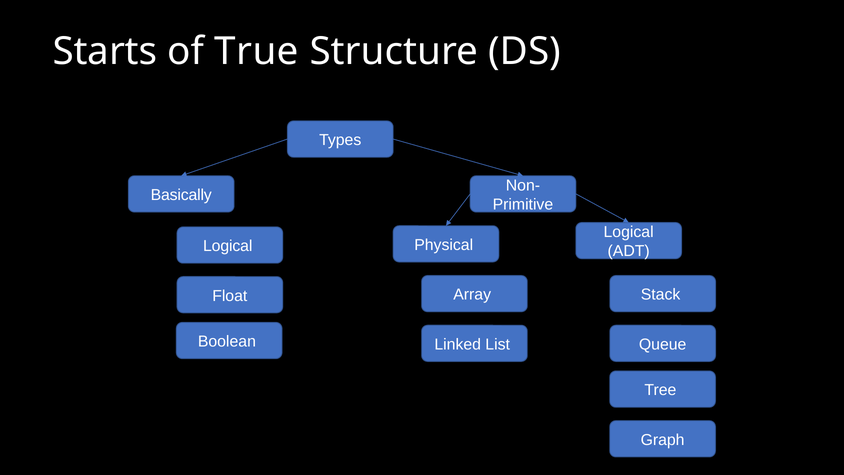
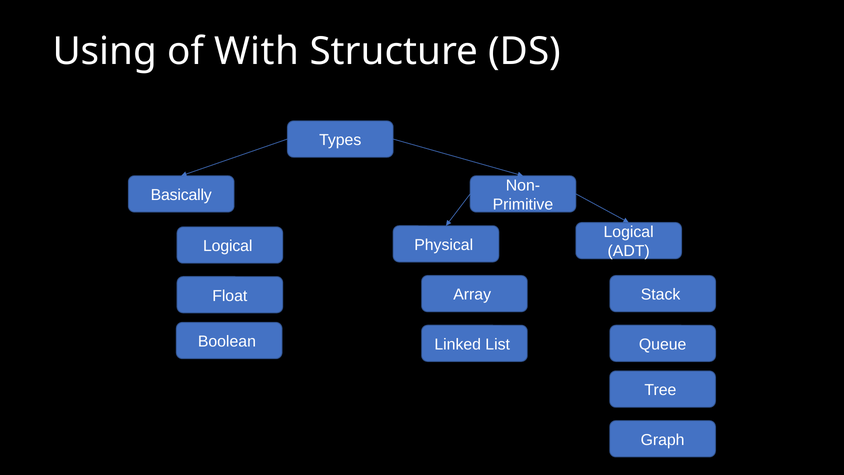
Starts: Starts -> Using
True: True -> With
